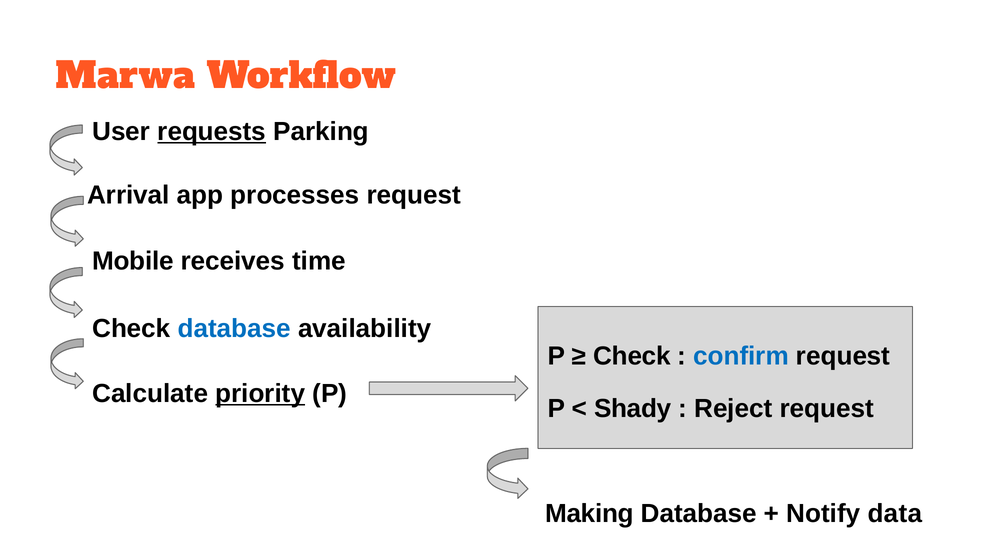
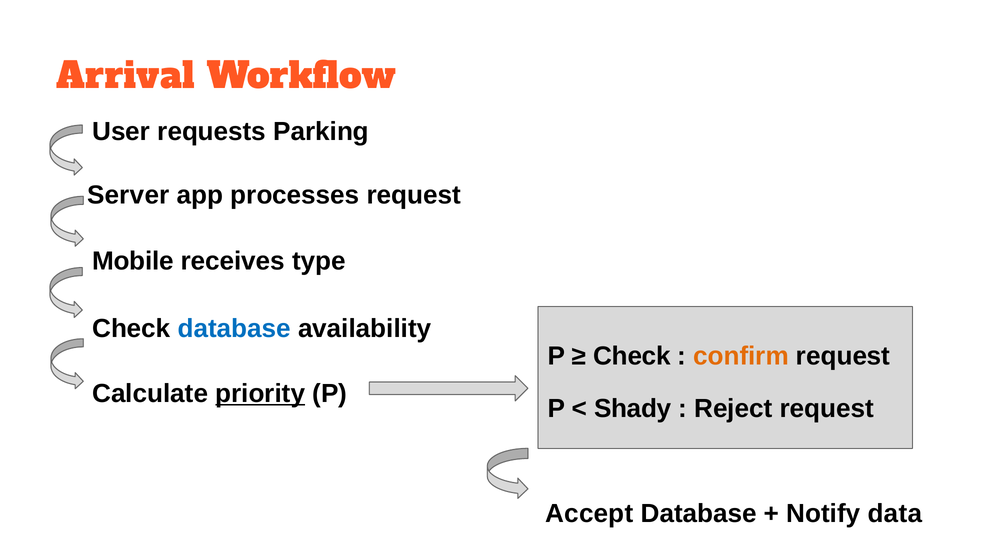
Marwa: Marwa -> Arrival
requests underline: present -> none
Arrival: Arrival -> Server
time: time -> type
confirm colour: blue -> orange
Making: Making -> Accept
